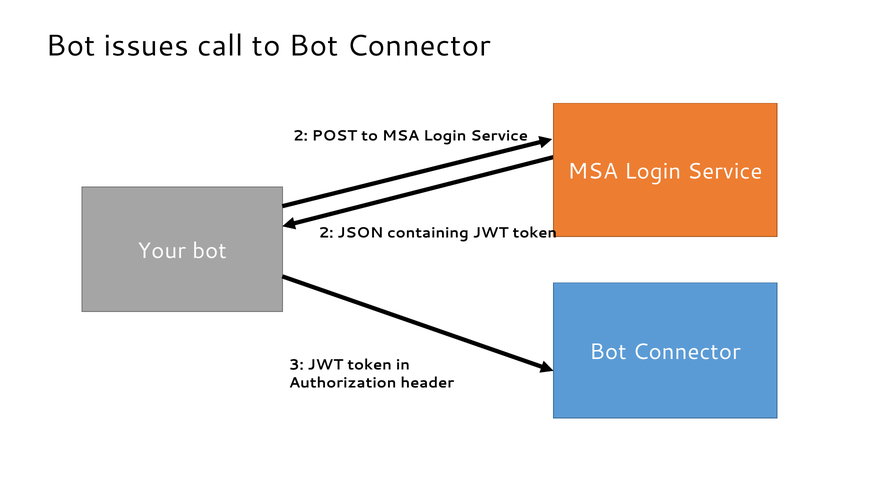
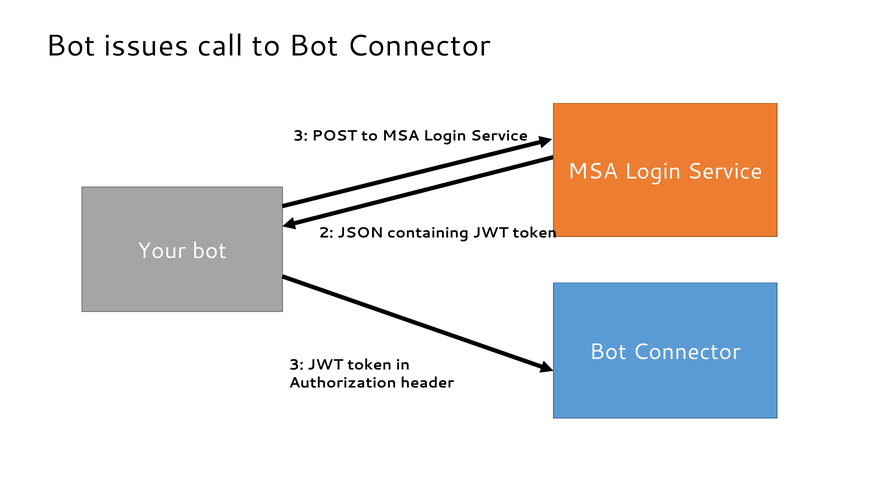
2 at (300, 136): 2 -> 3
